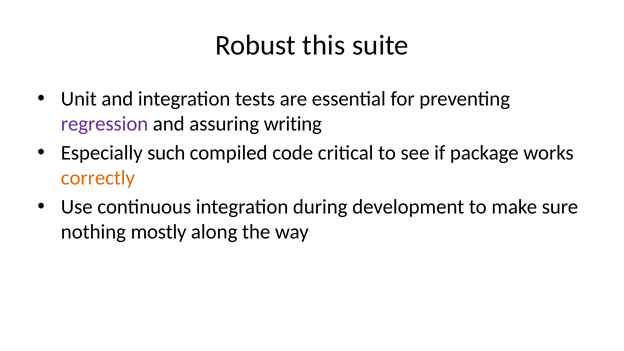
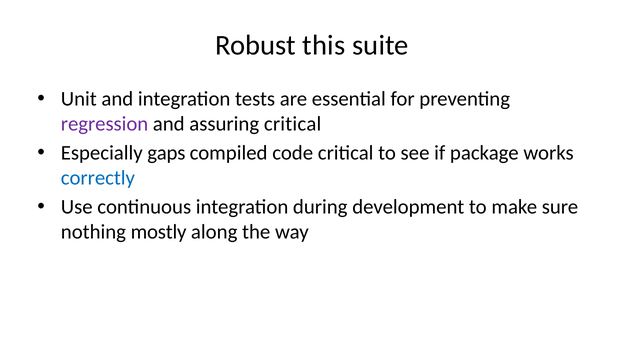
assuring writing: writing -> critical
such: such -> gaps
correctly colour: orange -> blue
